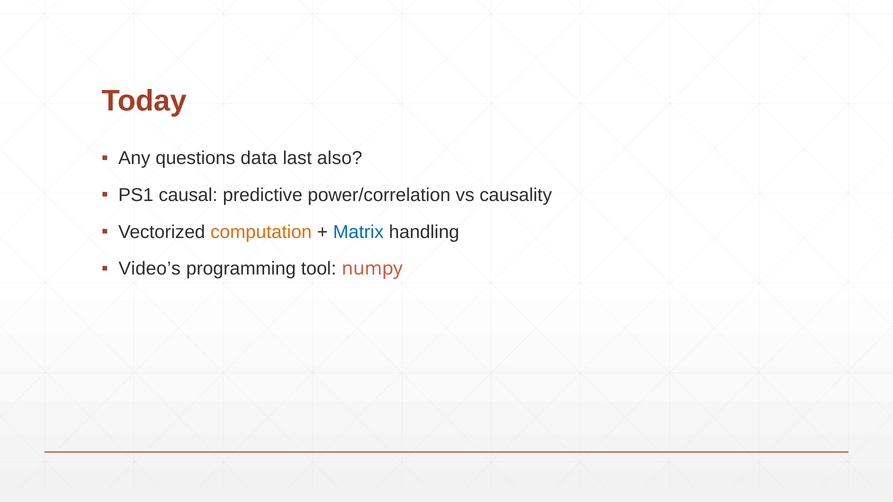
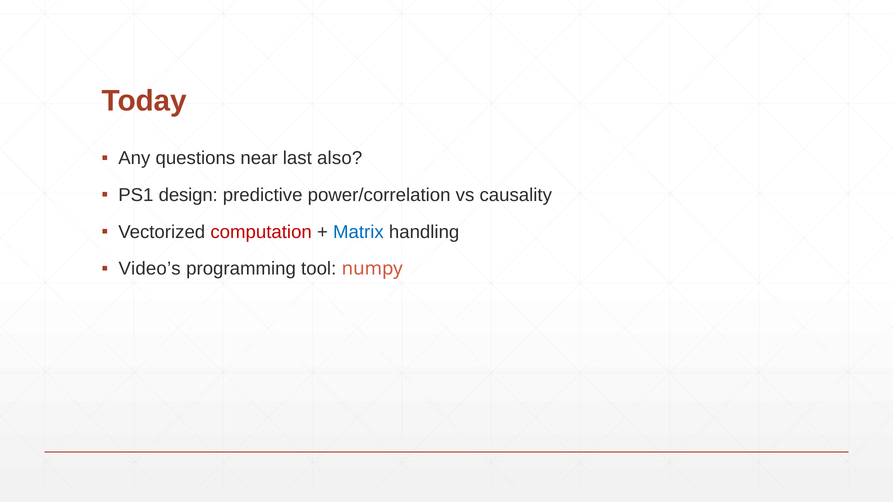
data: data -> near
causal: causal -> design
computation colour: orange -> red
